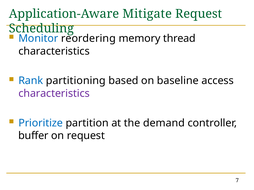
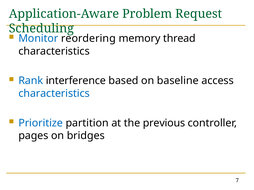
Mitigate: Mitigate -> Problem
partitioning: partitioning -> interference
characteristics at (54, 94) colour: purple -> blue
demand: demand -> previous
buffer: buffer -> pages
on request: request -> bridges
